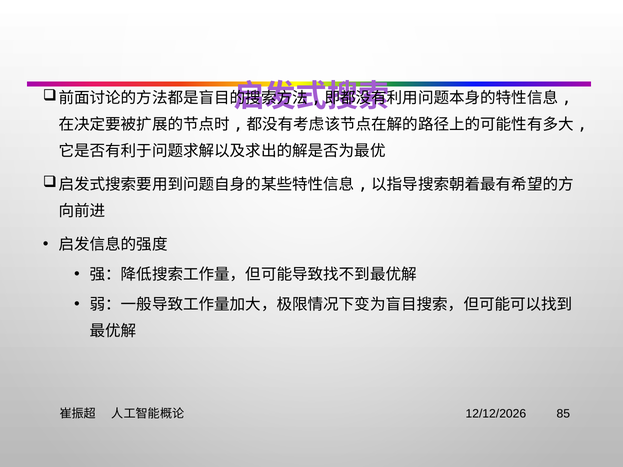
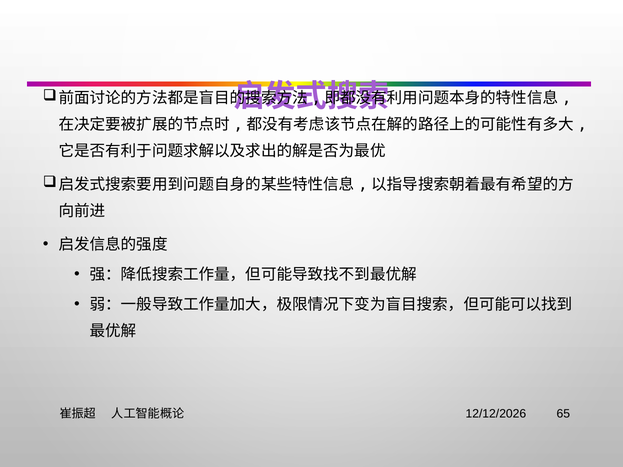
85: 85 -> 65
